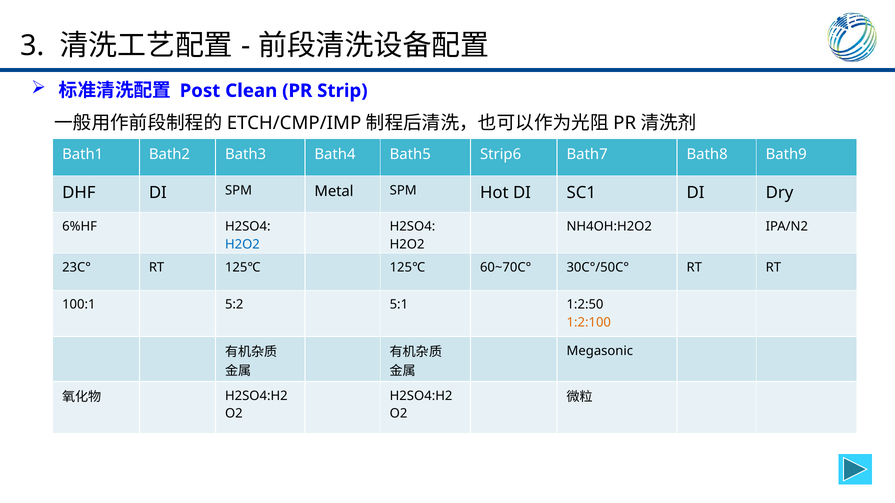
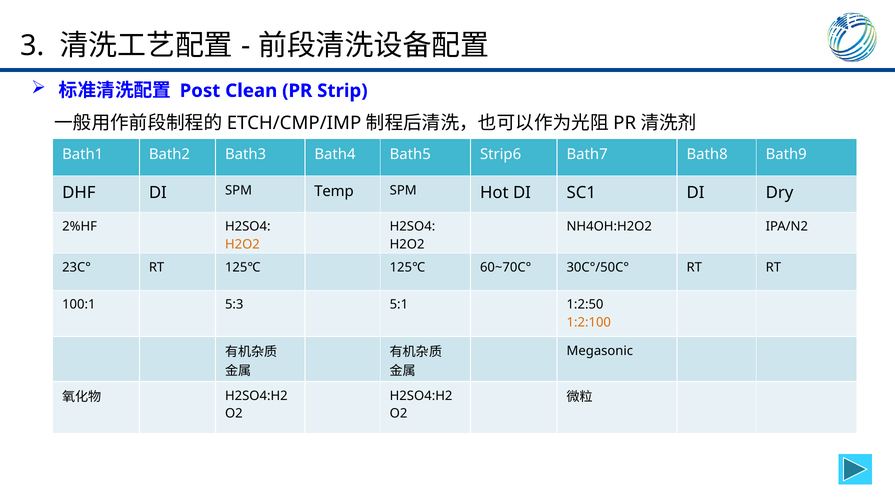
Metal: Metal -> Temp
6%HF: 6%HF -> 2%HF
H2O2 at (242, 245) colour: blue -> orange
5:2: 5:2 -> 5:3
